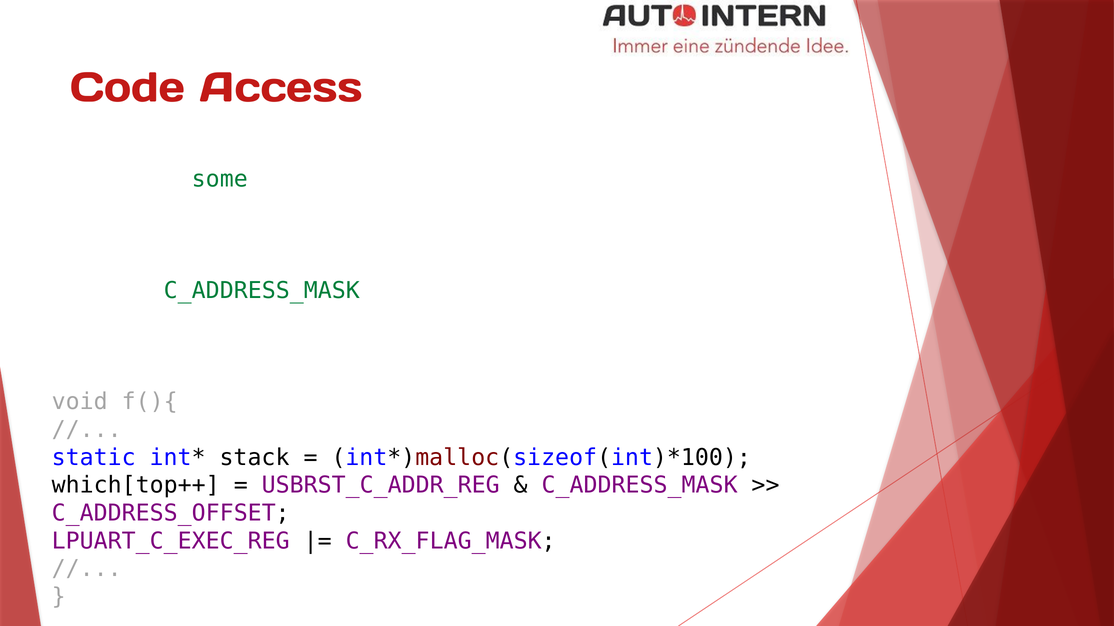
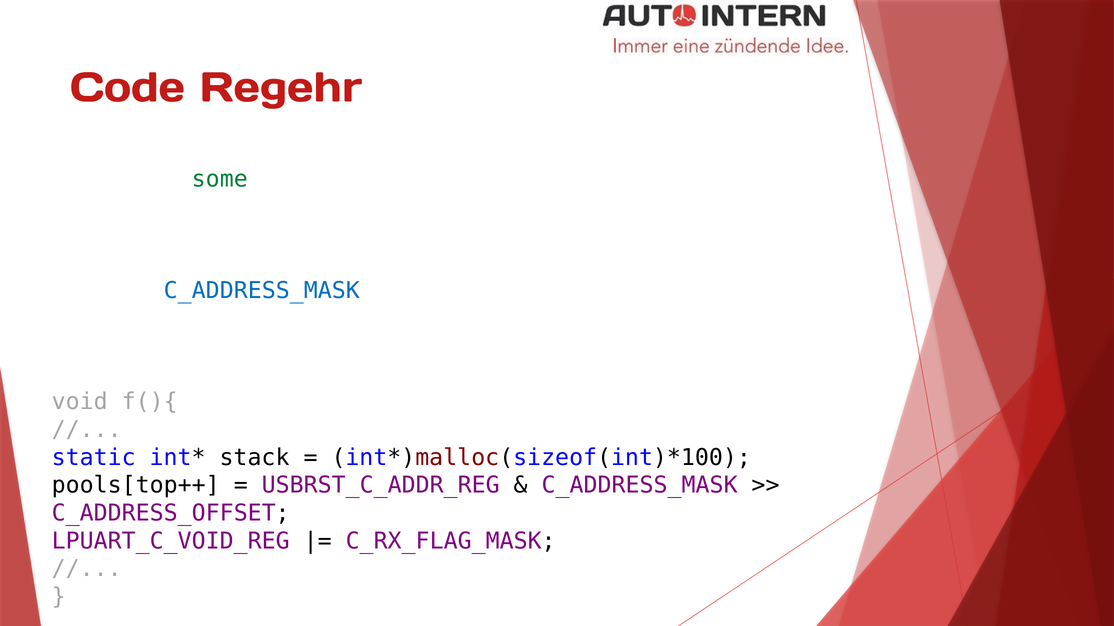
Access: Access -> Regehr
C_ADDRESS_MASK at (262, 291) colour: green -> blue
which[top++: which[top++ -> pools[top++
LPUART_C_EXEC_REG: LPUART_C_EXEC_REG -> LPUART_C_VOID_REG
